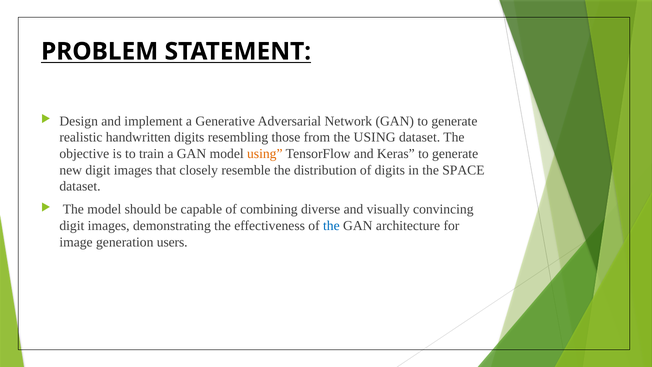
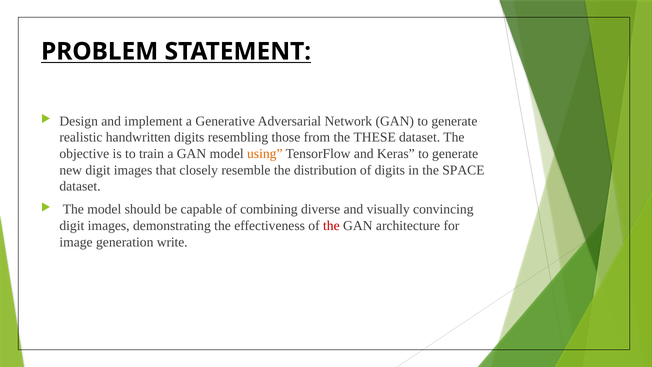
the USING: USING -> THESE
the at (331, 226) colour: blue -> red
users: users -> write
